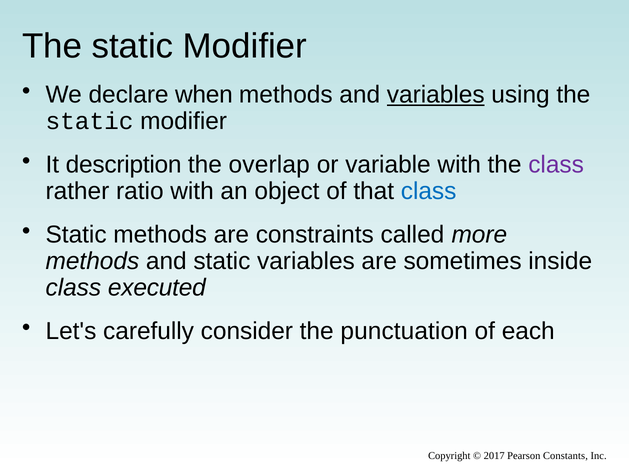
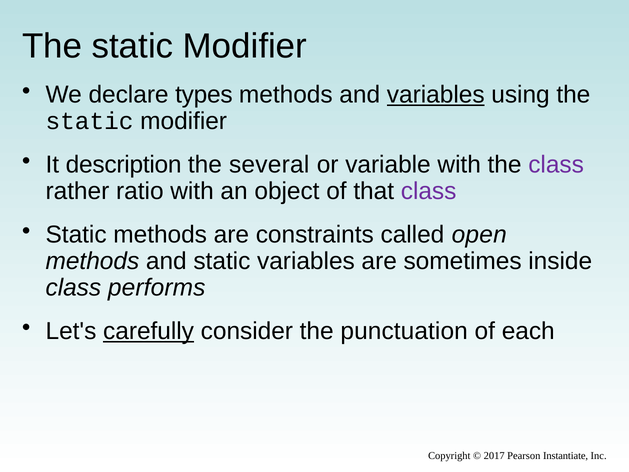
when: when -> types
overlap: overlap -> several
class at (429, 191) colour: blue -> purple
more: more -> open
executed: executed -> performs
carefully underline: none -> present
Constants: Constants -> Instantiate
